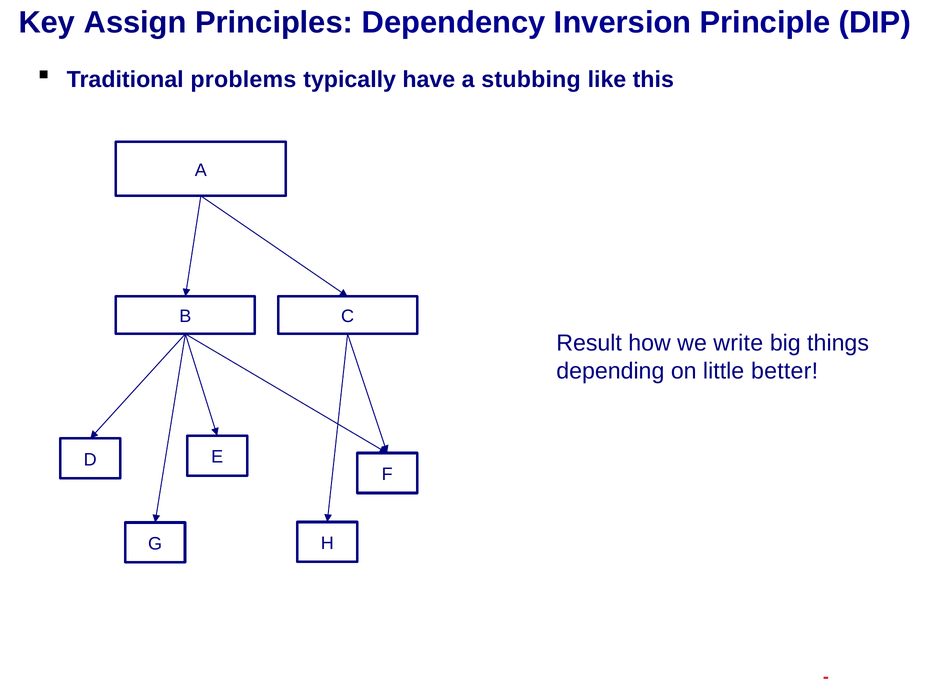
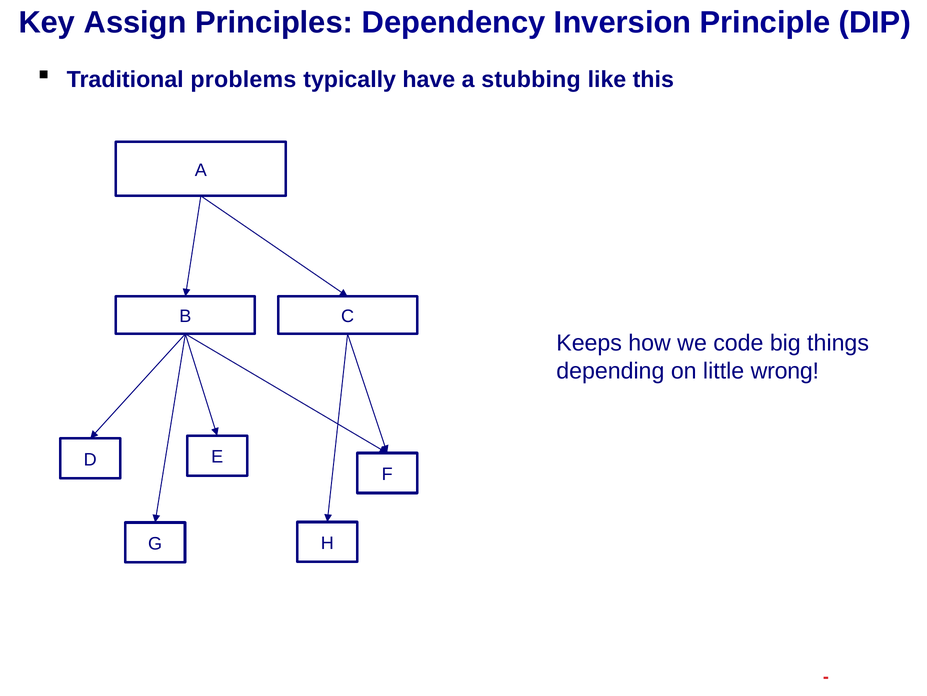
Result: Result -> Keeps
write: write -> code
better: better -> wrong
